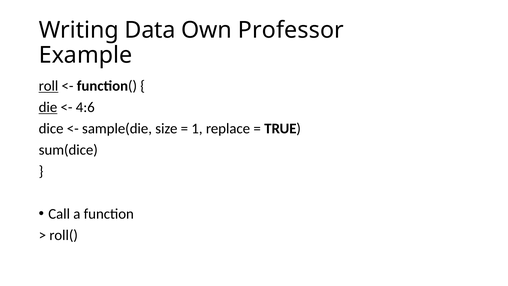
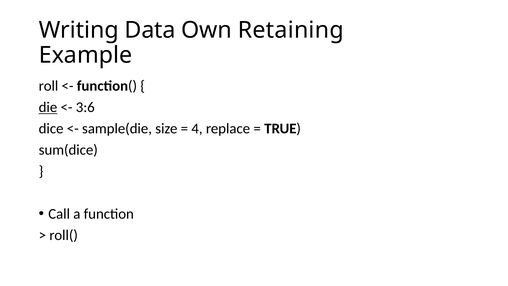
Professor: Professor -> Retaining
roll underline: present -> none
4:6: 4:6 -> 3:6
1: 1 -> 4
